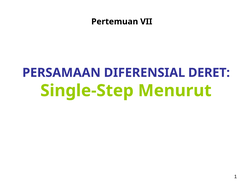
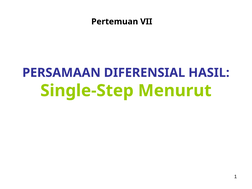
DERET: DERET -> HASIL
